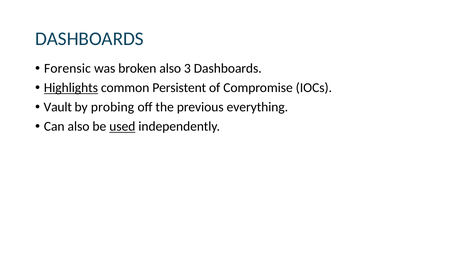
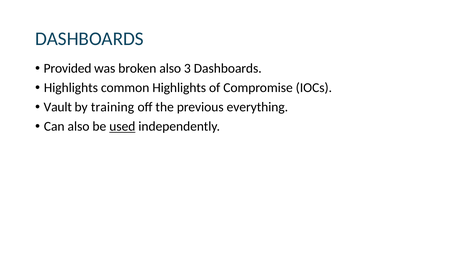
Forensic: Forensic -> Provided
Highlights at (71, 88) underline: present -> none
common Persistent: Persistent -> Highlights
probing: probing -> training
